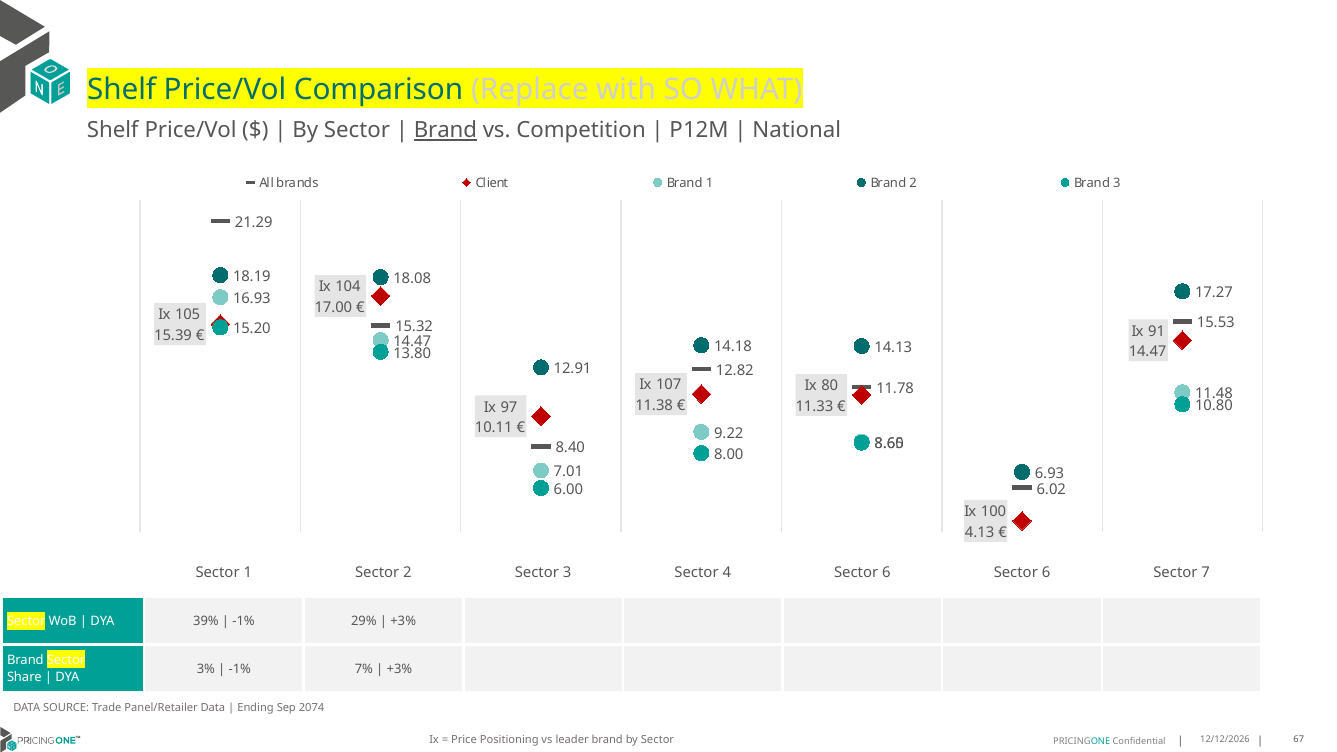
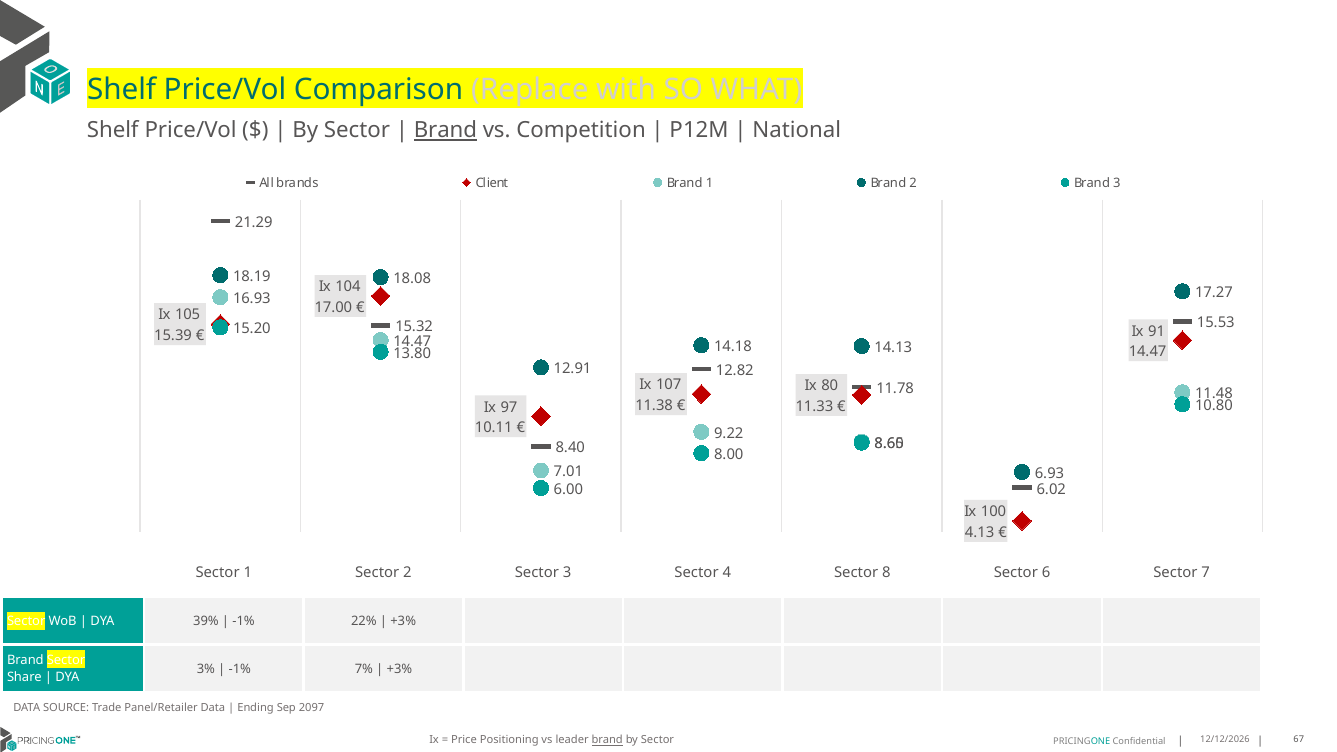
4 Sector 6: 6 -> 8
29%: 29% -> 22%
2074: 2074 -> 2097
brand at (607, 740) underline: none -> present
